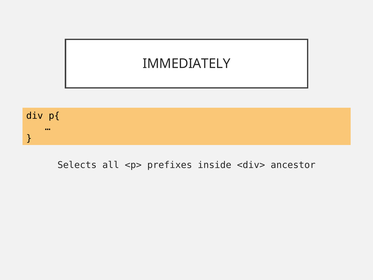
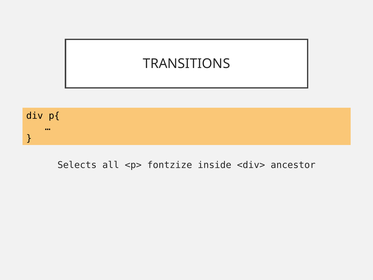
IMMEDIATELY: IMMEDIATELY -> TRANSITIONS
prefixes: prefixes -> fontzize
